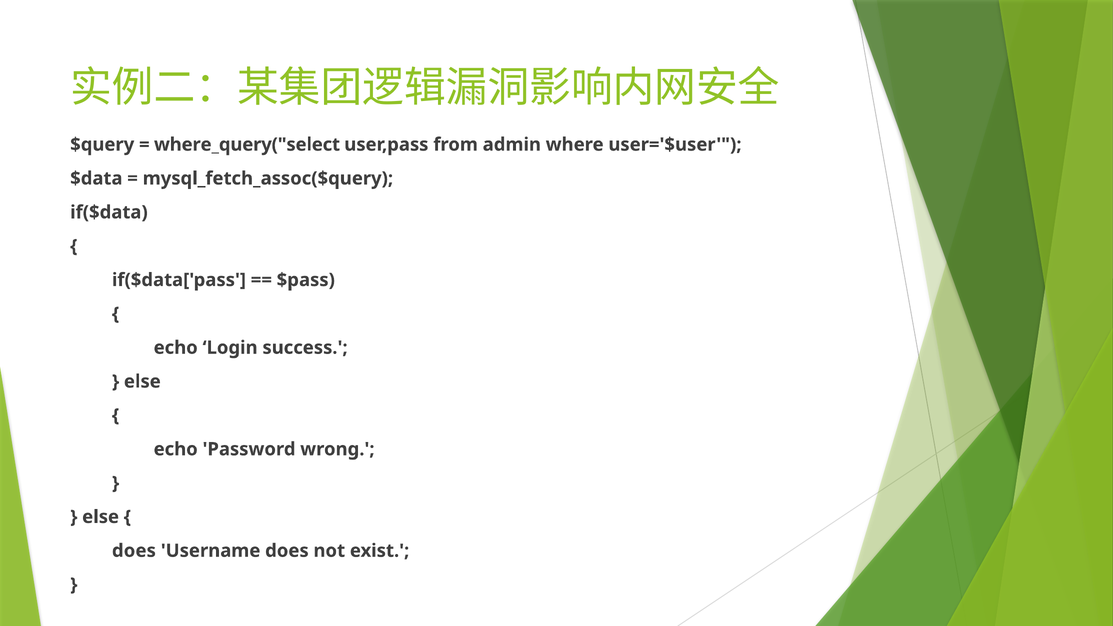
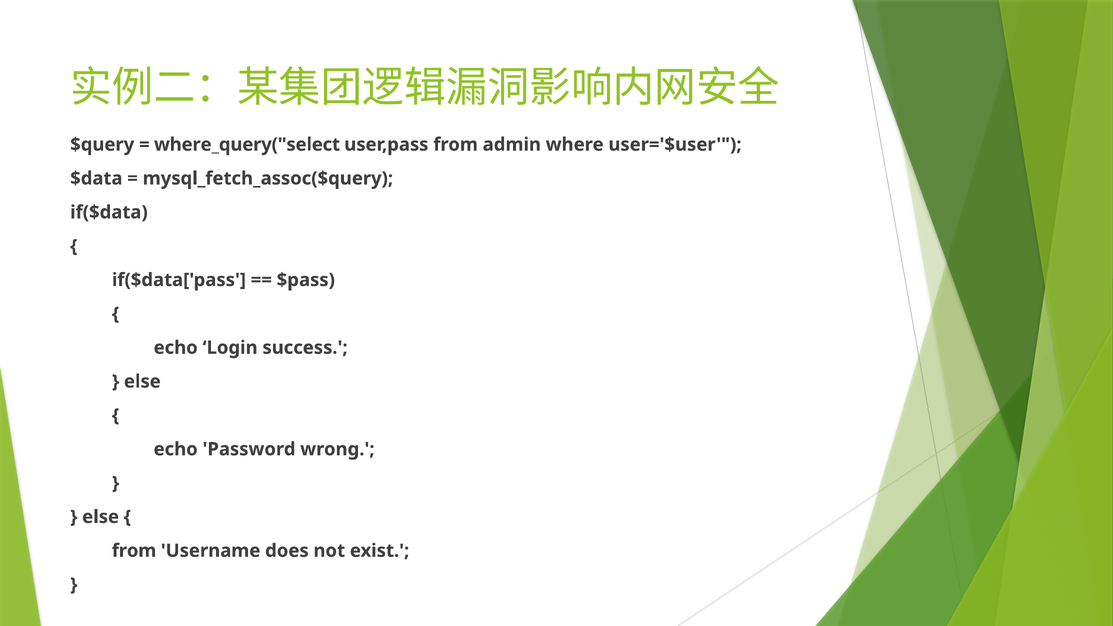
does at (134, 551): does -> from
